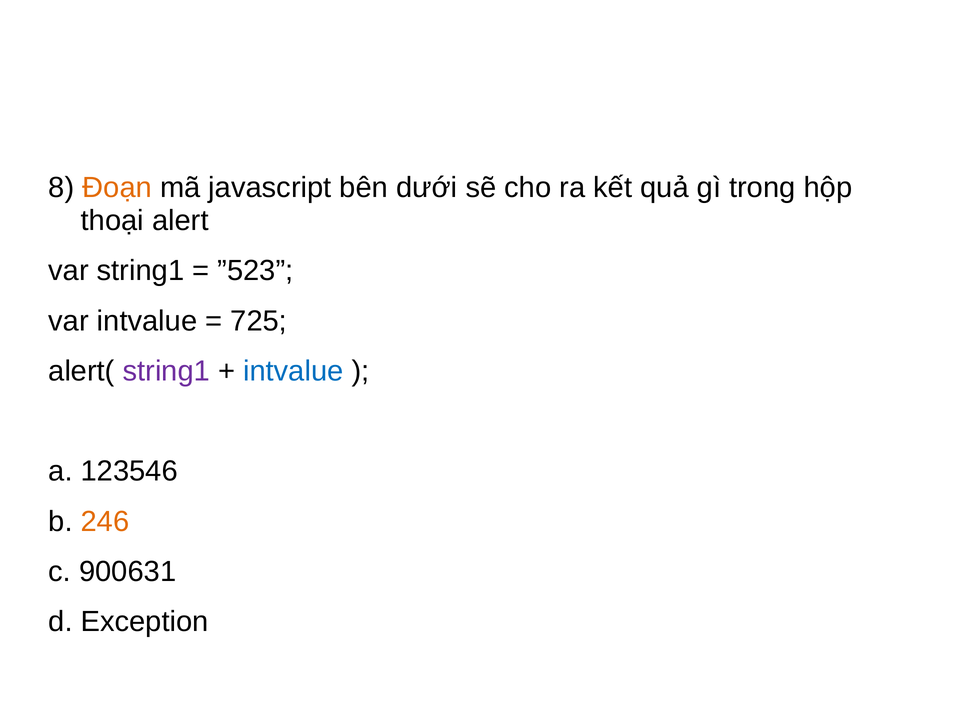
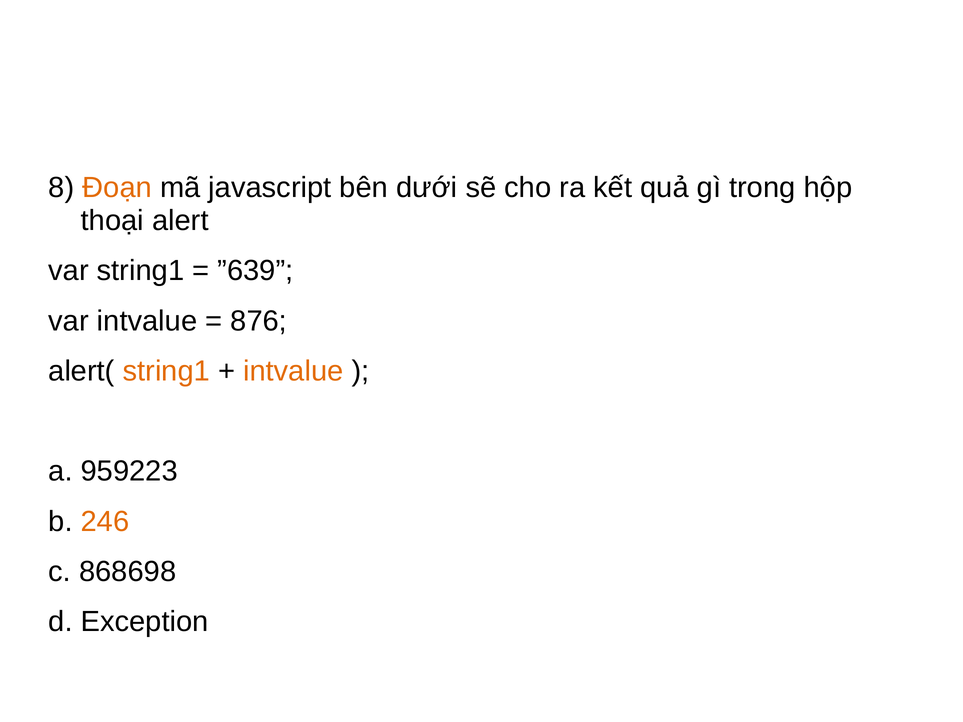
”523: ”523 -> ”639
725: 725 -> 876
string1 at (166, 371) colour: purple -> orange
intvalue at (293, 371) colour: blue -> orange
123546: 123546 -> 959223
900631: 900631 -> 868698
